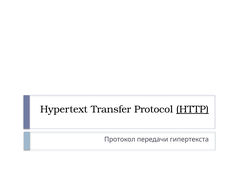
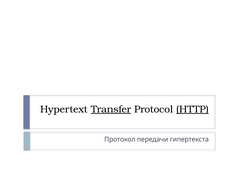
Transfer underline: none -> present
